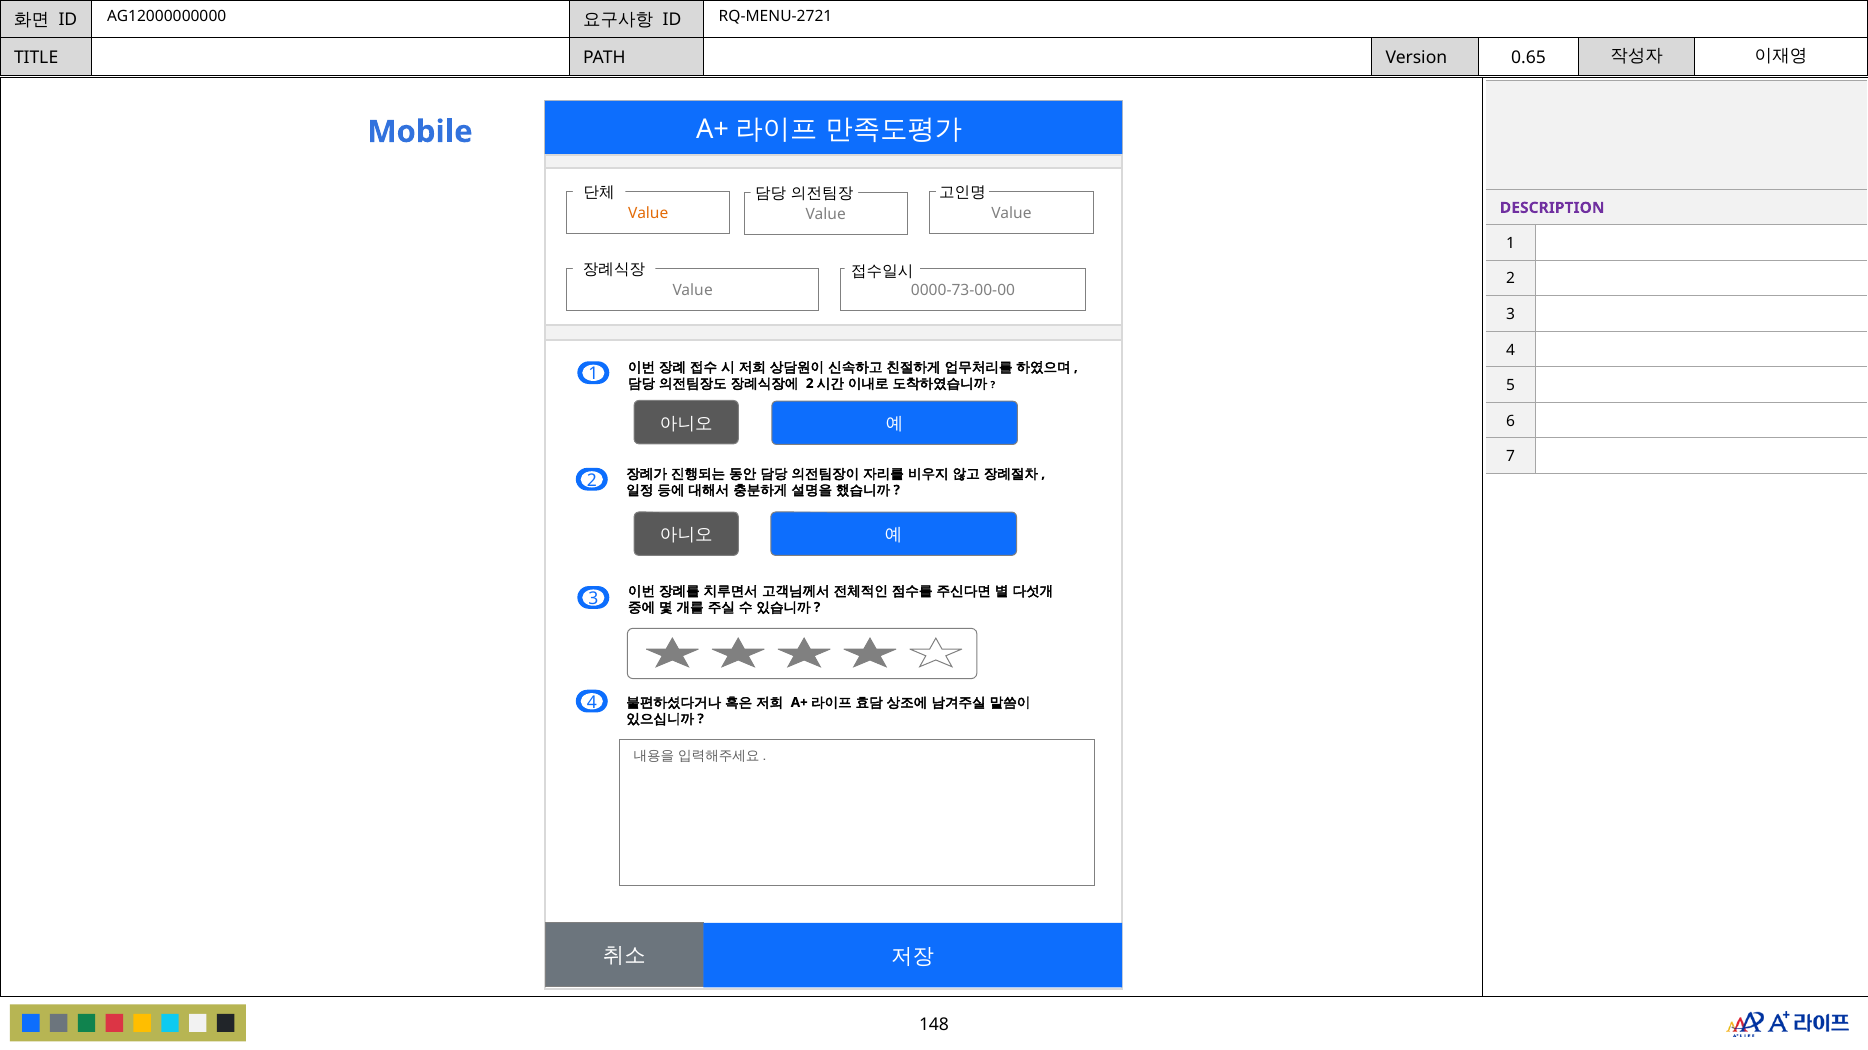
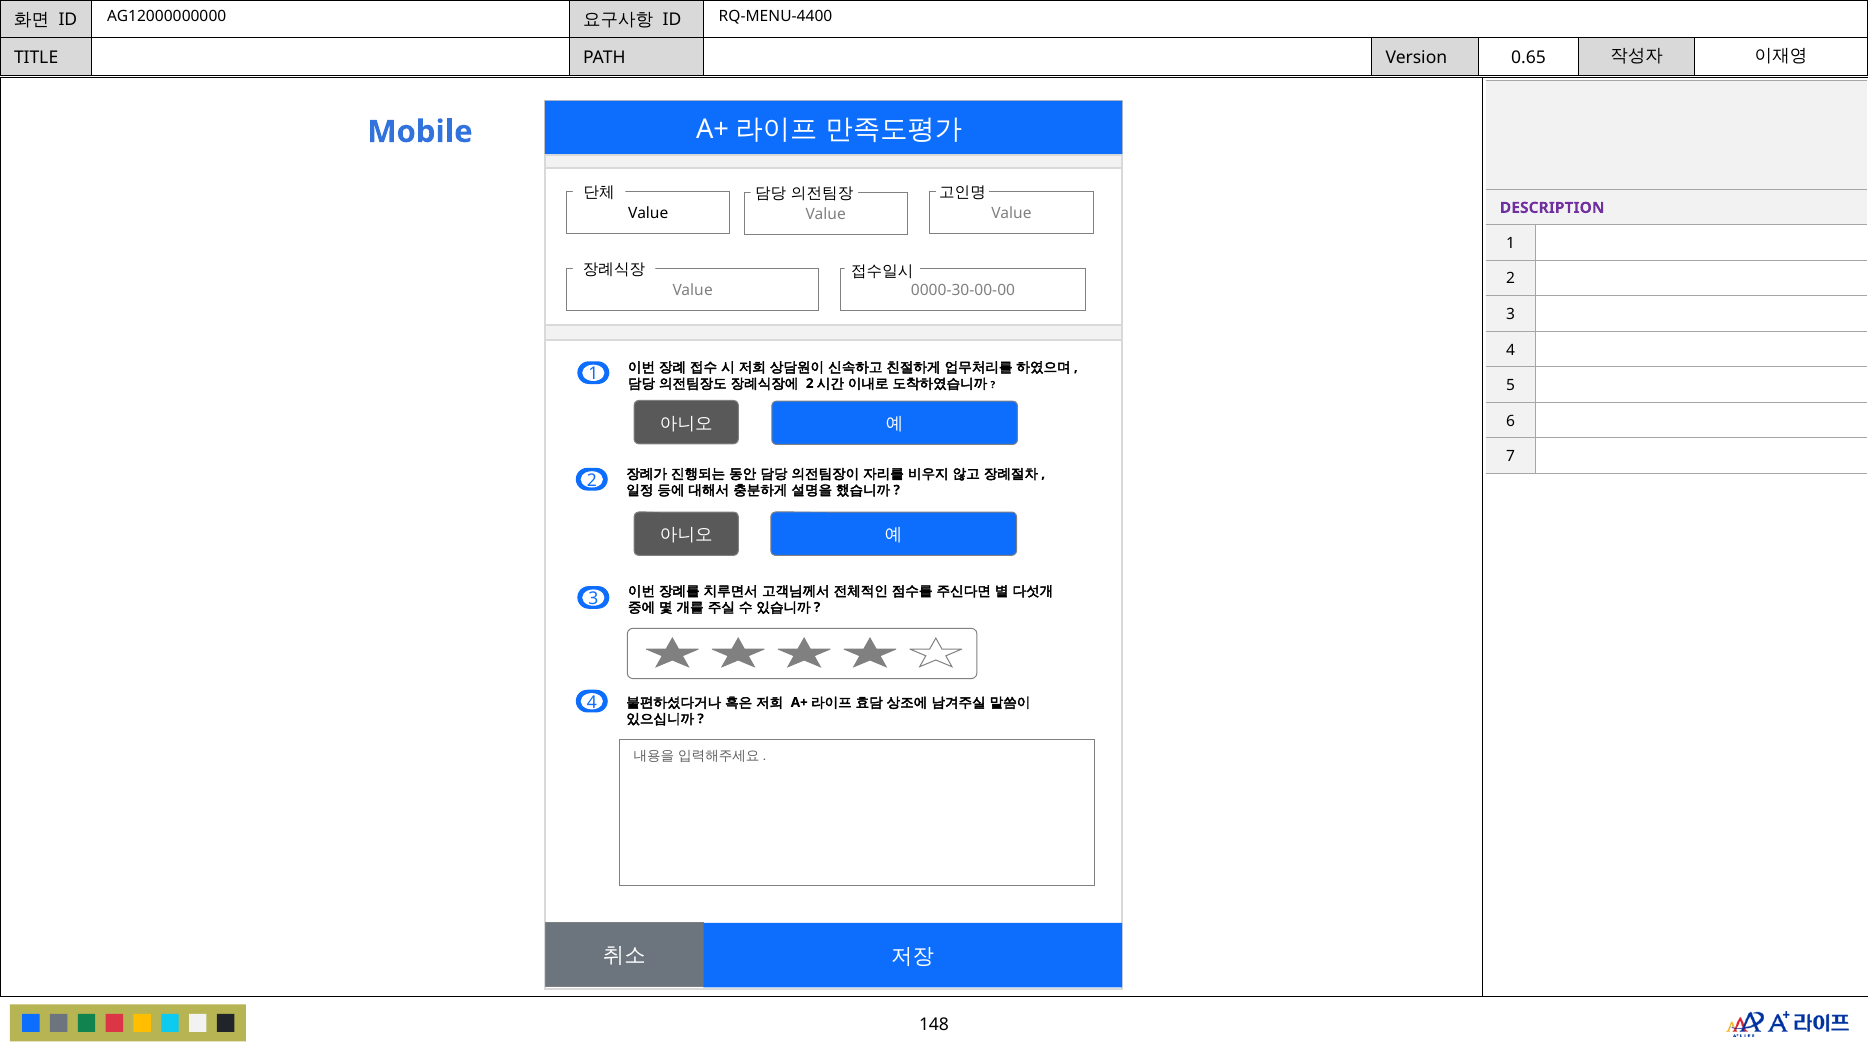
RQ-MENU-2721: RQ-MENU-2721 -> RQ-MENU-4400
Value at (648, 214) colour: orange -> black
0000-73-00-00: 0000-73-00-00 -> 0000-30-00-00
